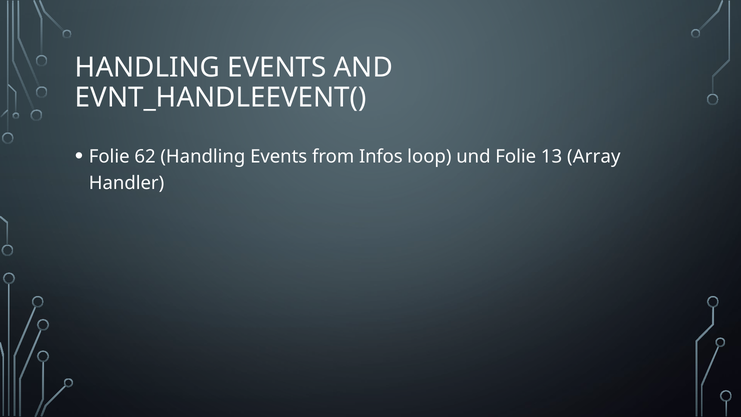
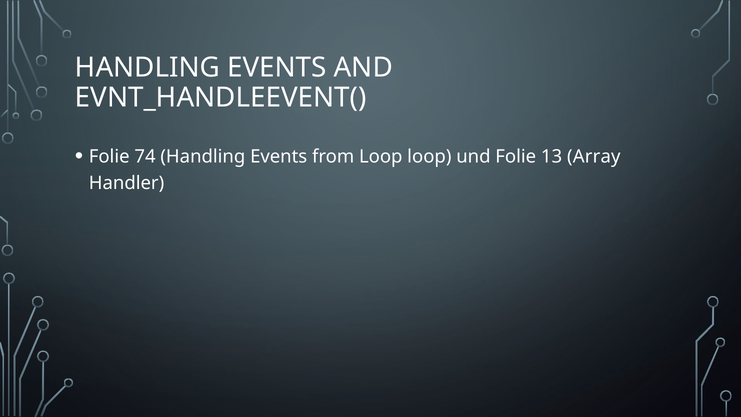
62: 62 -> 74
from Infos: Infos -> Loop
